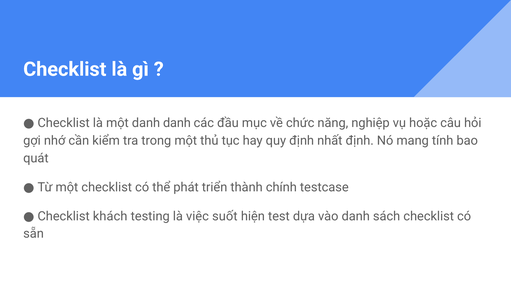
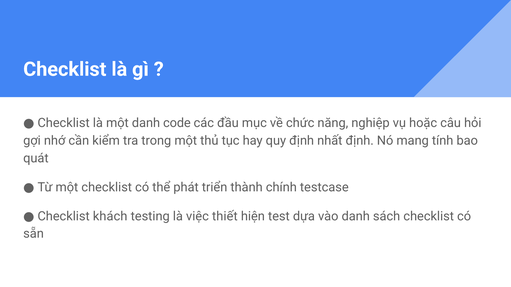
danh danh: danh -> code
suốt: suốt -> thiết
